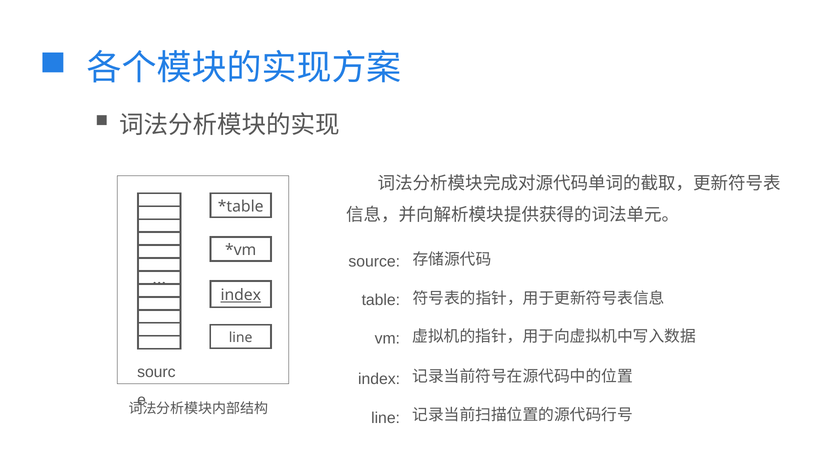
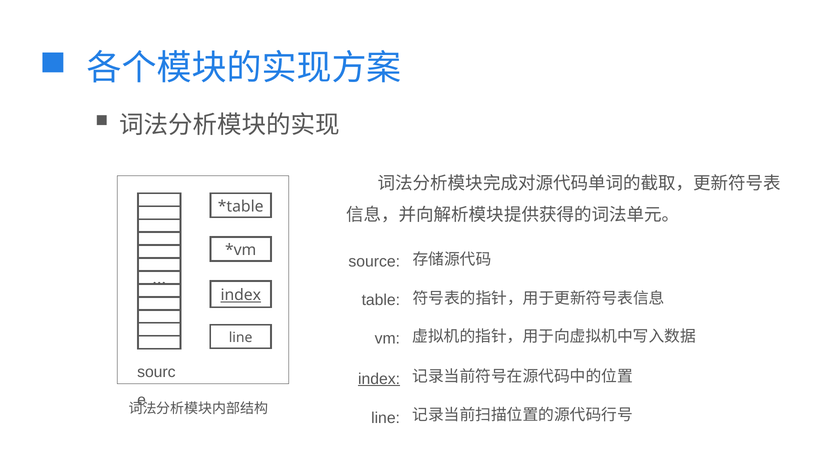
index at (379, 379) underline: none -> present
